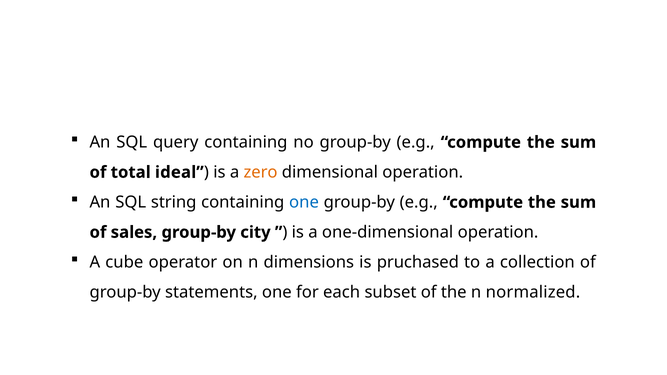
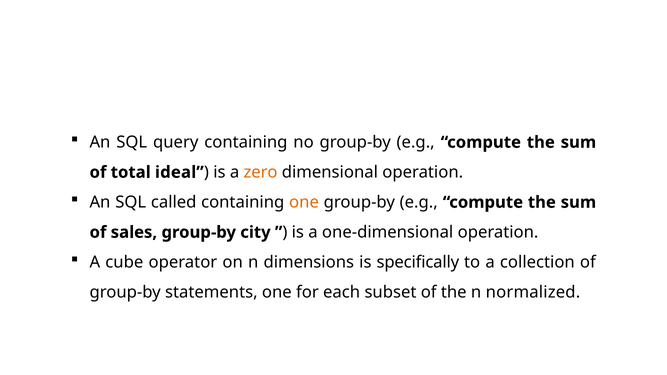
string: string -> called
one at (304, 202) colour: blue -> orange
pruchased: pruchased -> specifically
